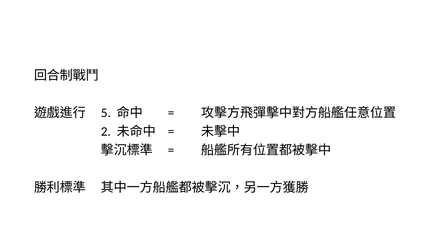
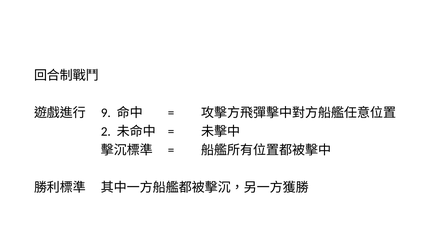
5: 5 -> 9
